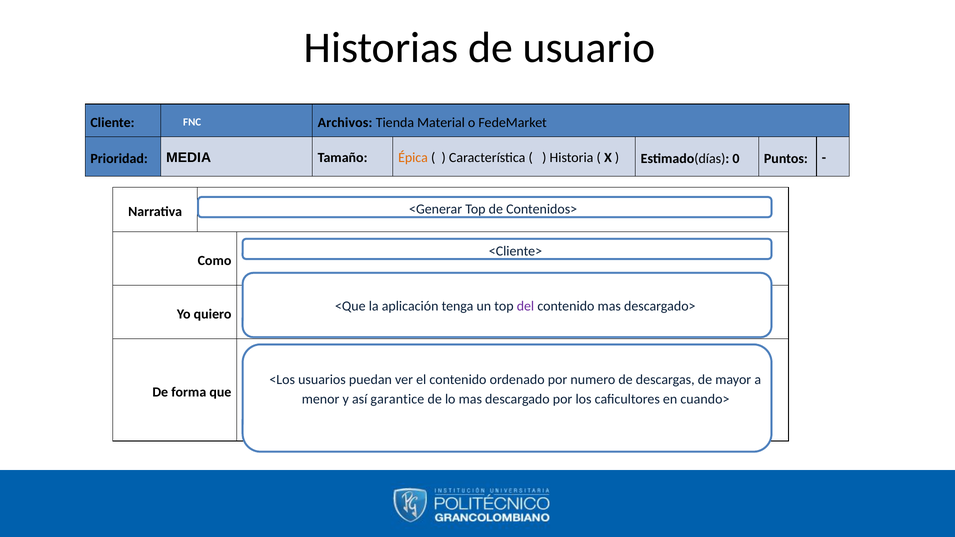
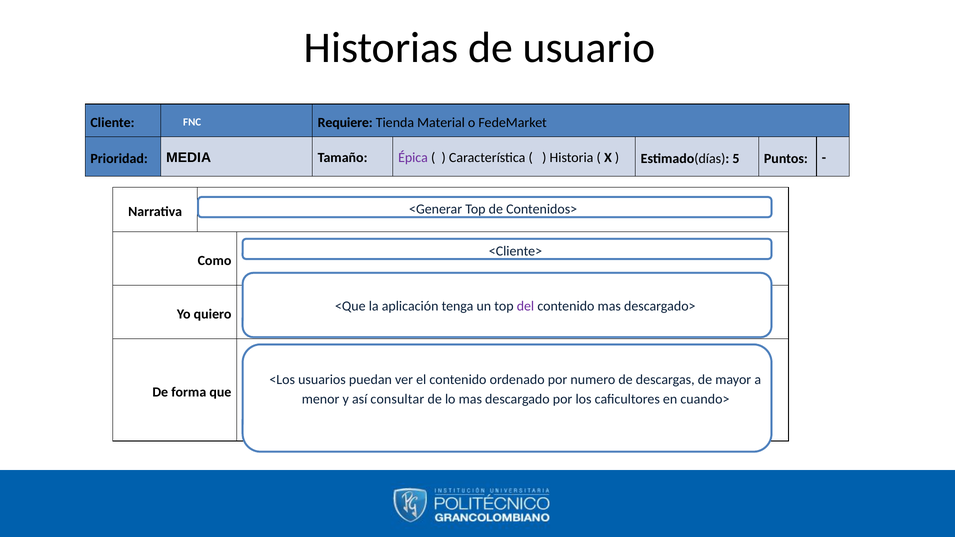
Archivos: Archivos -> Requiere
Épica colour: orange -> purple
0: 0 -> 5
garantice: garantice -> consultar
